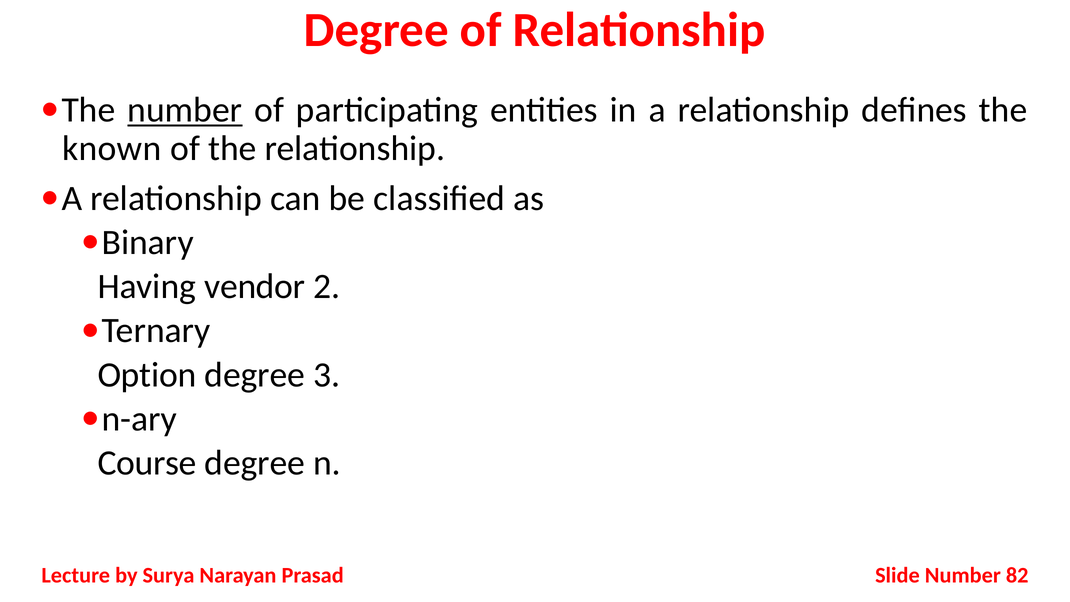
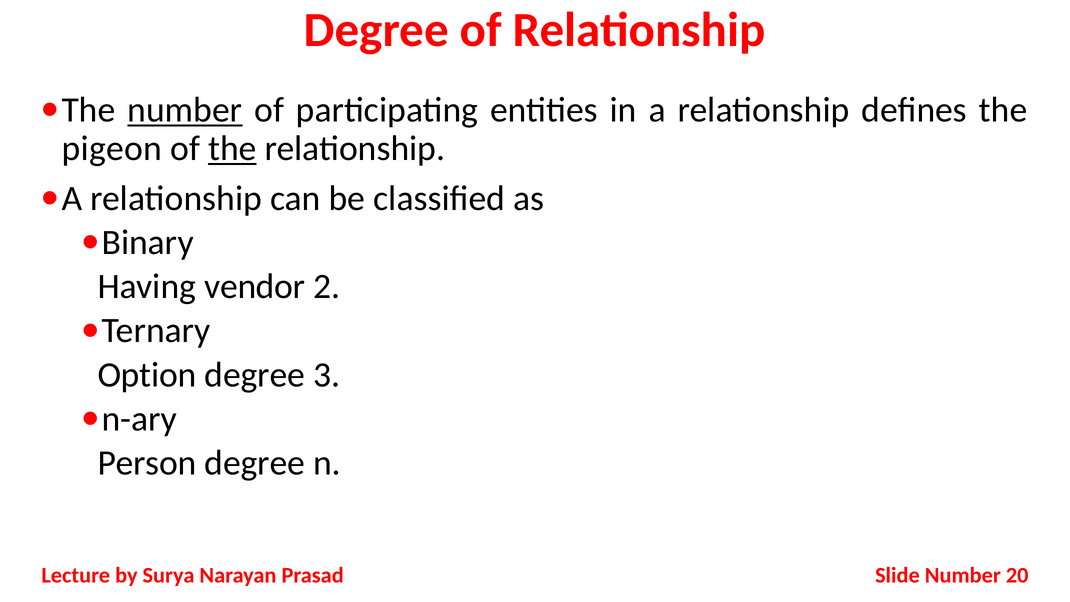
known: known -> pigeon
the at (232, 149) underline: none -> present
Course: Course -> Person
82: 82 -> 20
